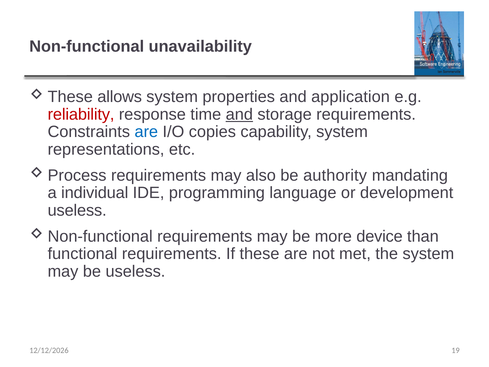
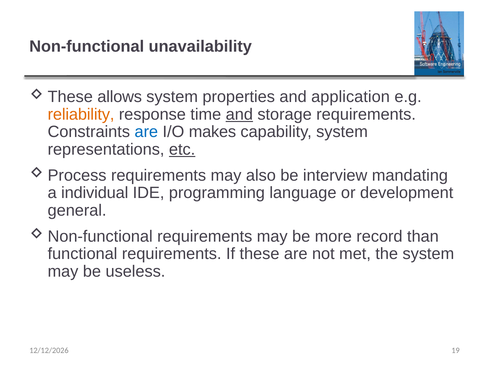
reliability colour: red -> orange
copies: copies -> makes
etc underline: none -> present
authority: authority -> interview
useless at (77, 210): useless -> general
device: device -> record
